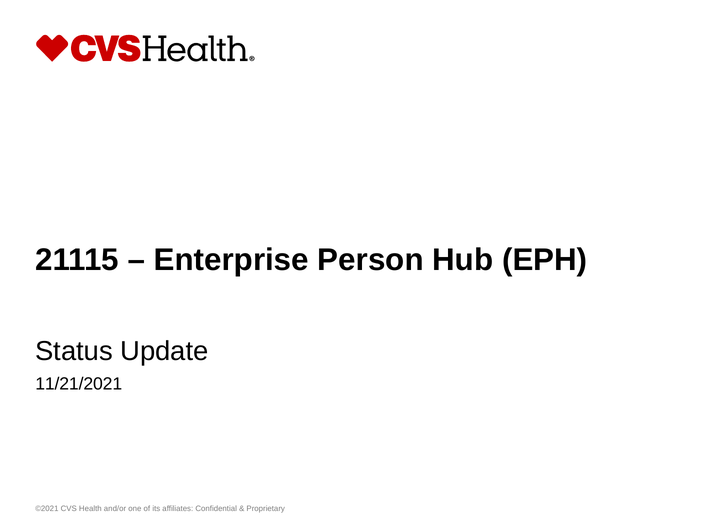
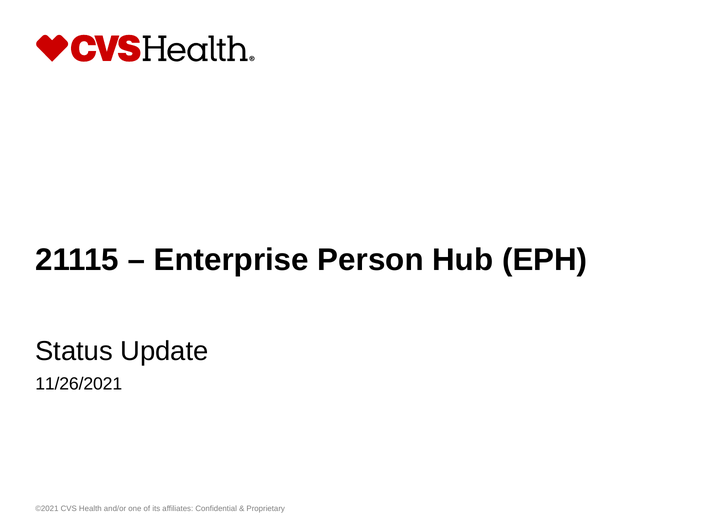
11/21/2021: 11/21/2021 -> 11/26/2021
